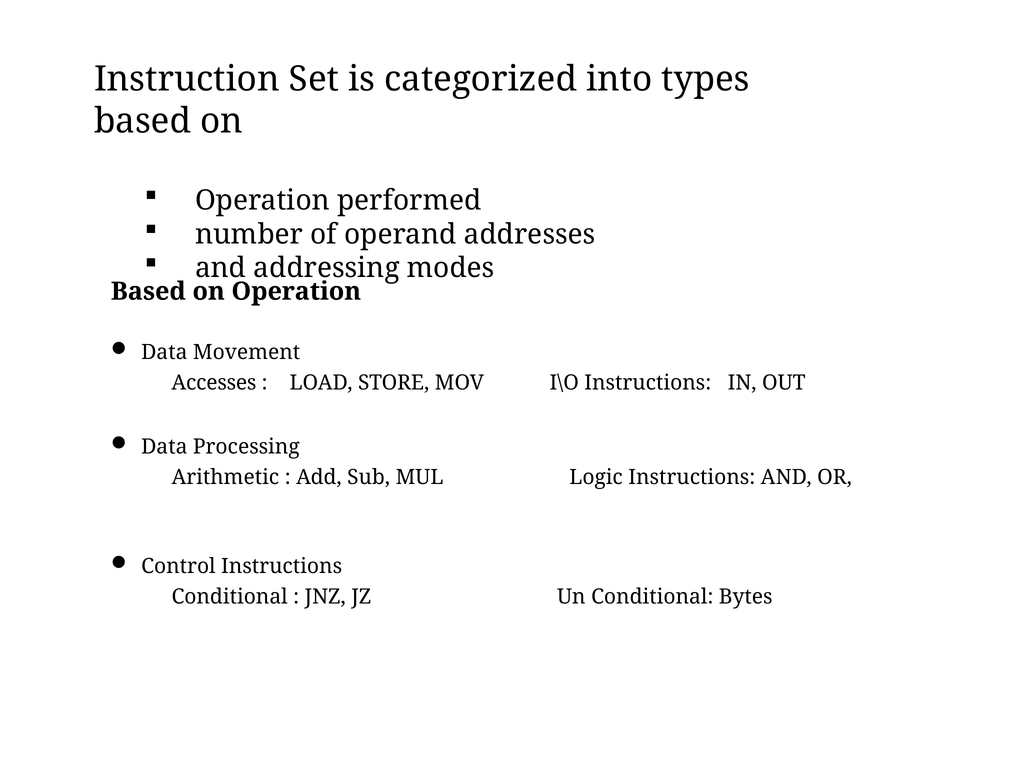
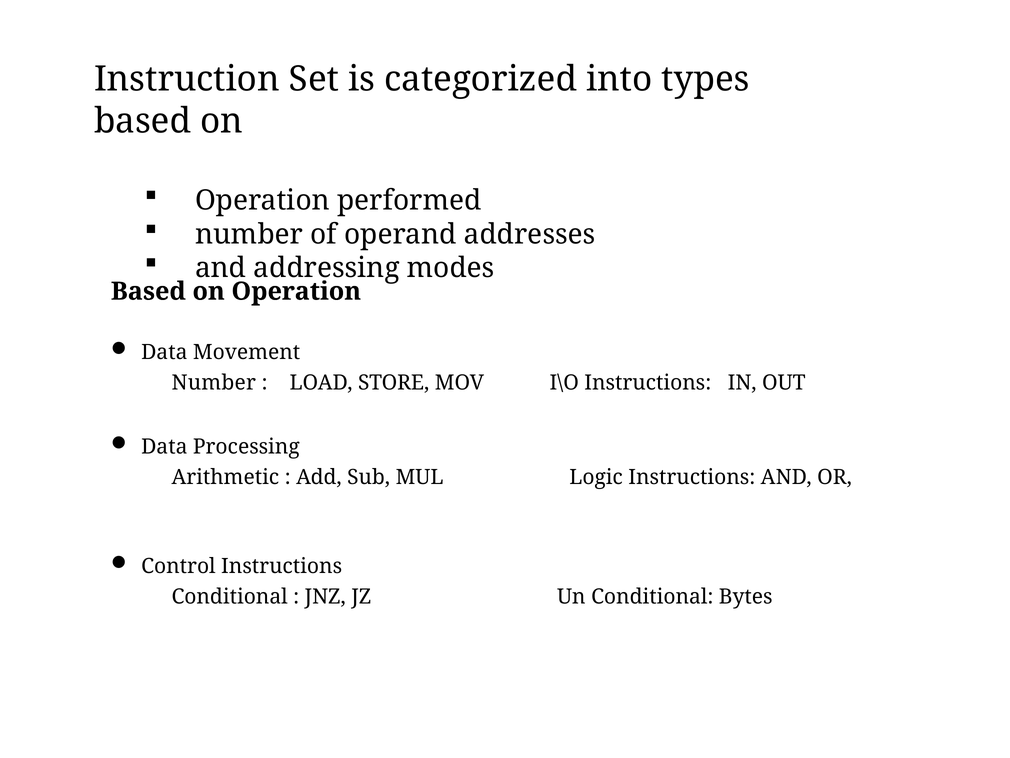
Accesses at (214, 383): Accesses -> Number
